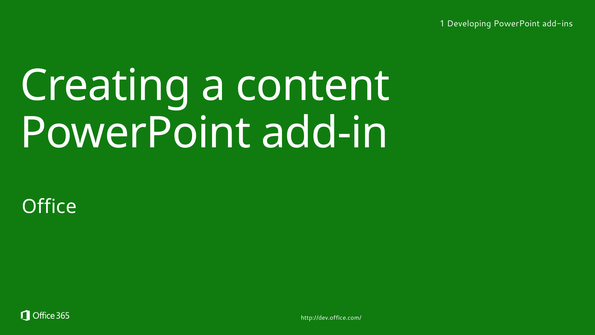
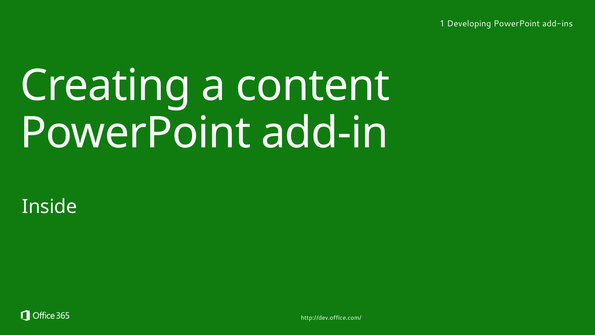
Office: Office -> Inside
